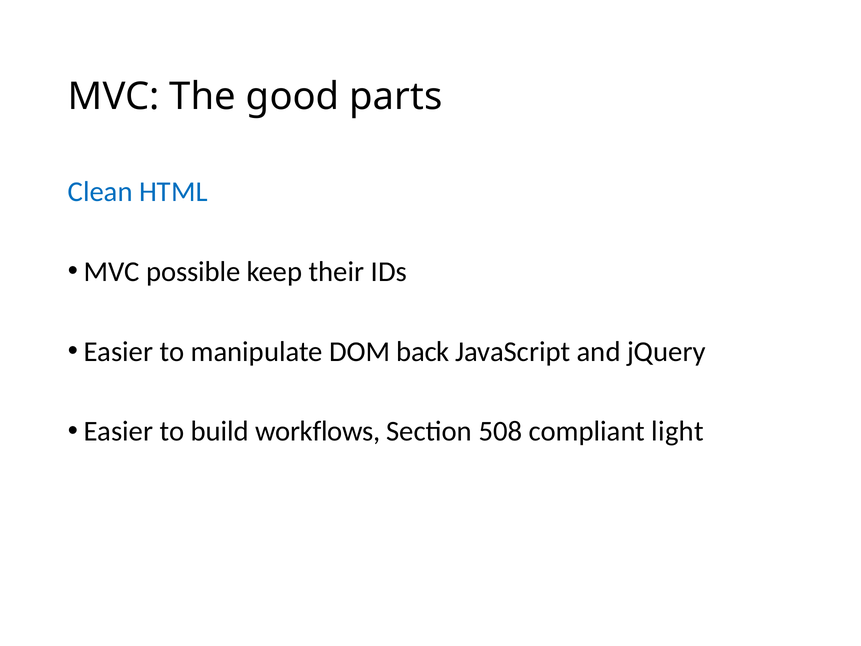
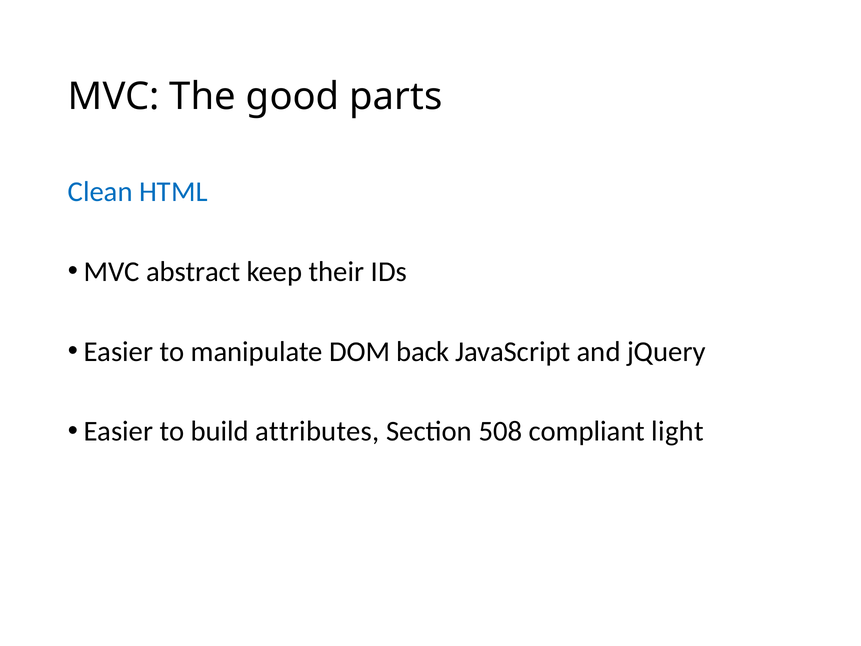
possible: possible -> abstract
workflows: workflows -> attributes
